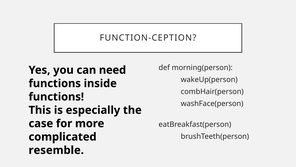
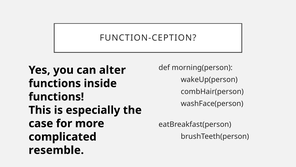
need: need -> alter
